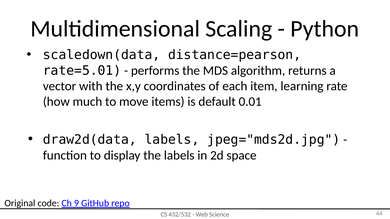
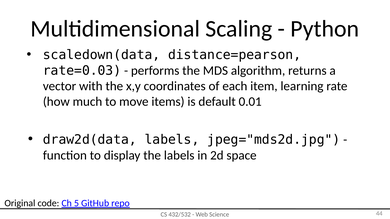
rate=5.01: rate=5.01 -> rate=0.03
9: 9 -> 5
